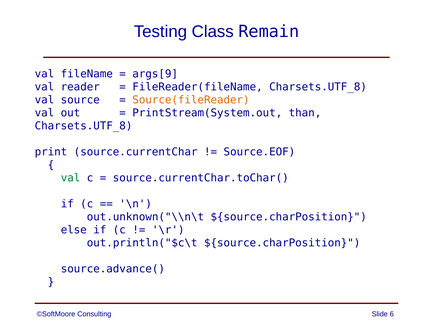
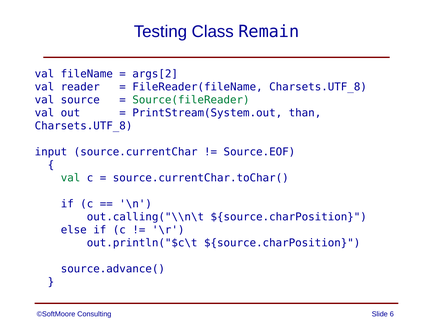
args[9: args[9 -> args[2
Source(fileReader colour: orange -> green
print: print -> input
out.unknown("\\n\t: out.unknown("\\n\t -> out.calling("\\n\t
